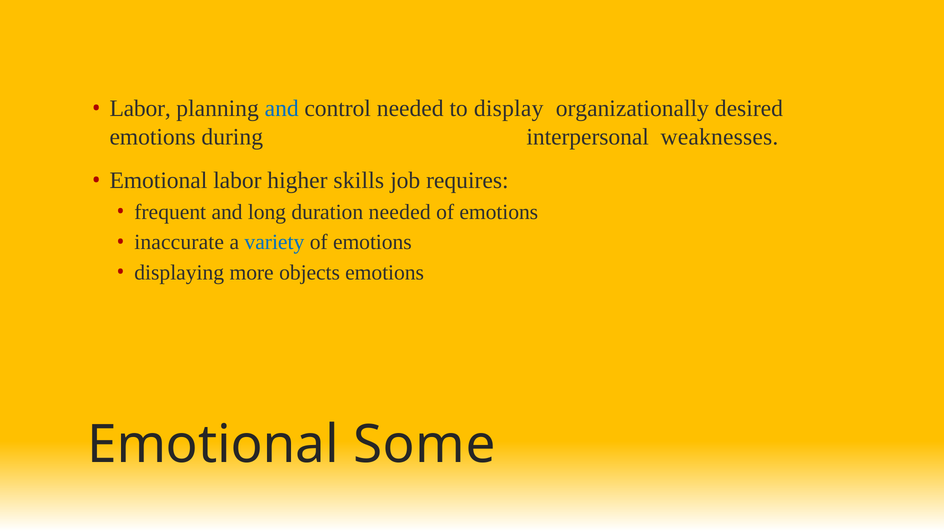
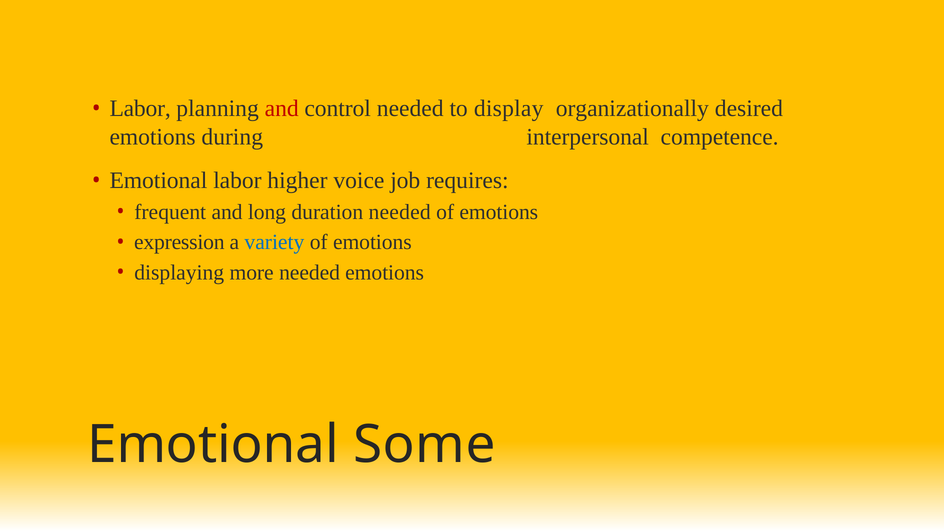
and at (282, 109) colour: blue -> red
weaknesses: weaknesses -> competence
skills: skills -> voice
inaccurate: inaccurate -> expression
more objects: objects -> needed
